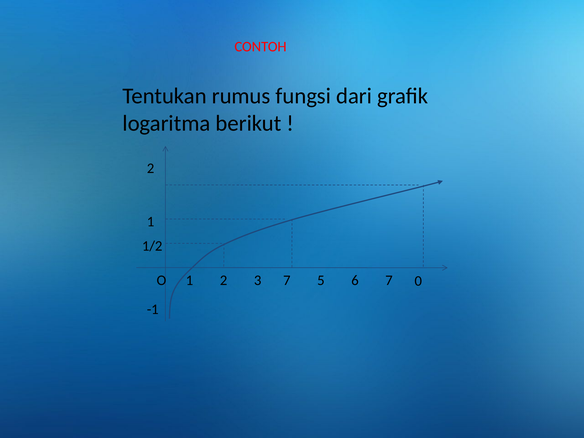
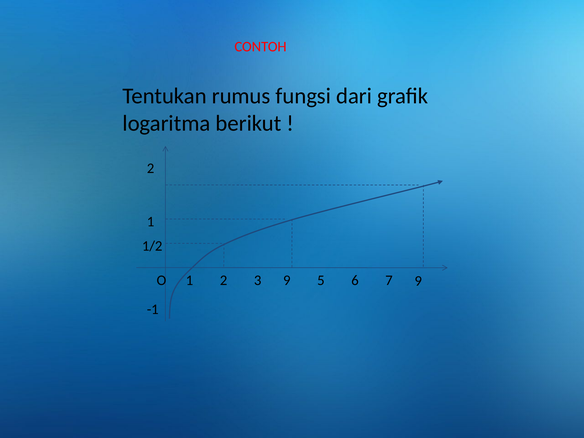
3 7: 7 -> 9
7 0: 0 -> 9
